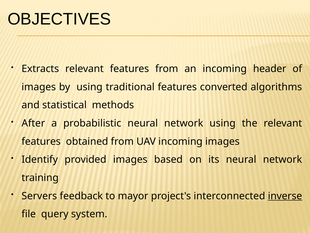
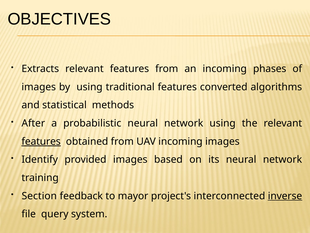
header: header -> phases
features at (41, 141) underline: none -> present
Servers: Servers -> Section
